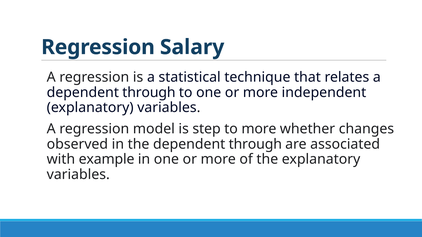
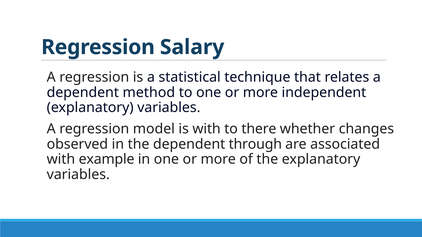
through at (149, 93): through -> method
is step: step -> with
to more: more -> there
